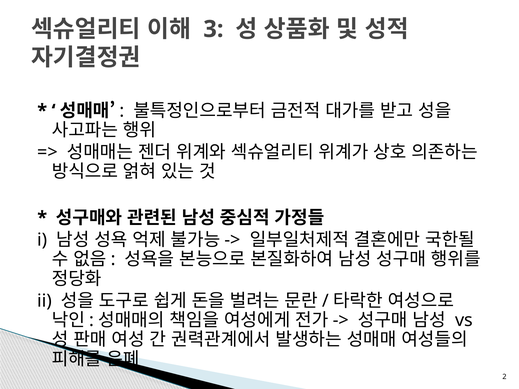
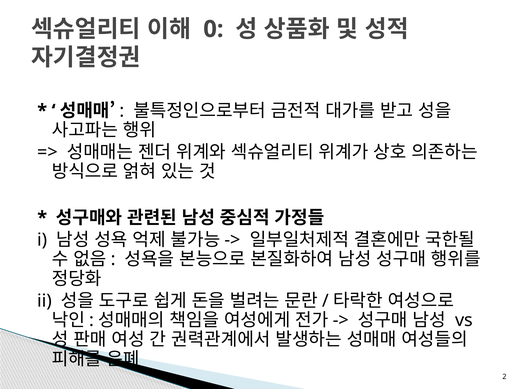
3: 3 -> 0
